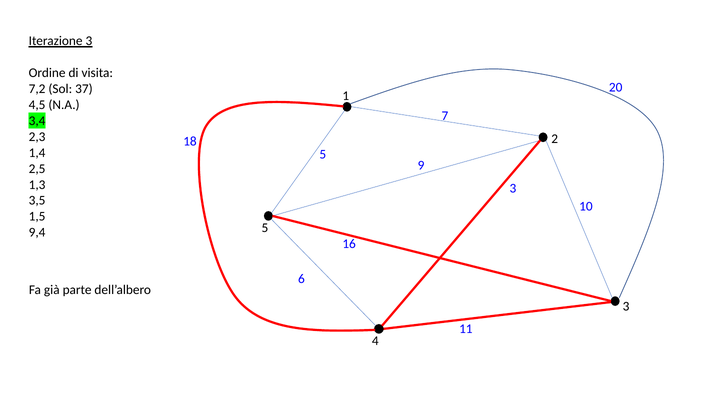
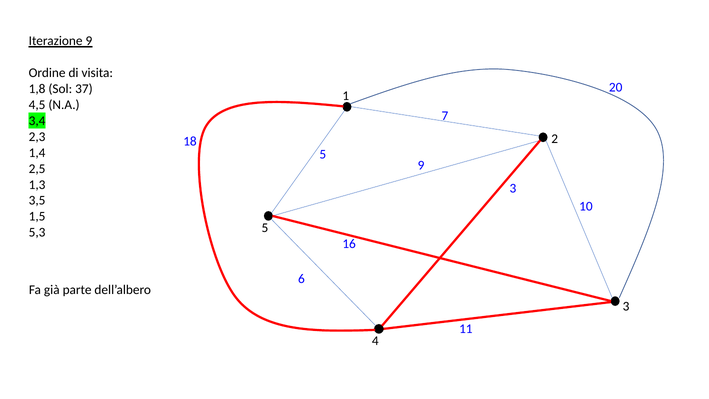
Iterazione 3: 3 -> 9
7,2: 7,2 -> 1,8
9,4: 9,4 -> 5,3
